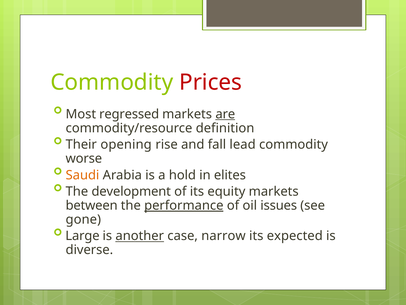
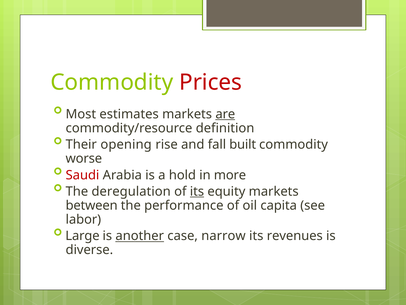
regressed: regressed -> estimates
lead: lead -> built
Saudi colour: orange -> red
elites: elites -> more
development: development -> deregulation
its at (197, 191) underline: none -> present
performance underline: present -> none
issues: issues -> capita
gone: gone -> labor
expected: expected -> revenues
